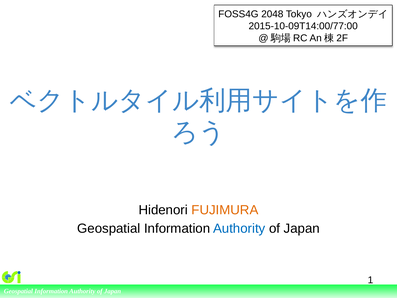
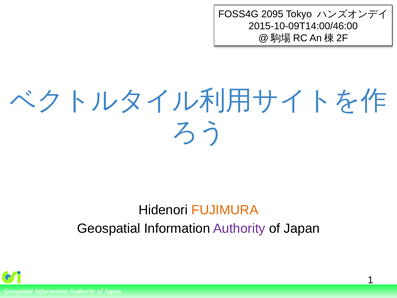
2048: 2048 -> 2095
2015-10-09T14:00/77:00: 2015-10-09T14:00/77:00 -> 2015-10-09T14:00/46:00
Authority at (239, 228) colour: blue -> purple
